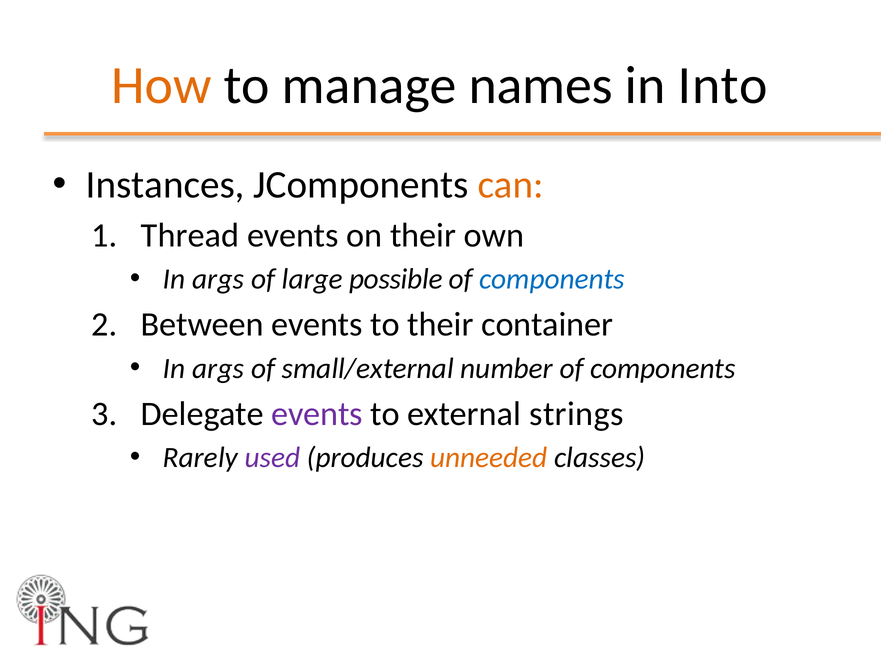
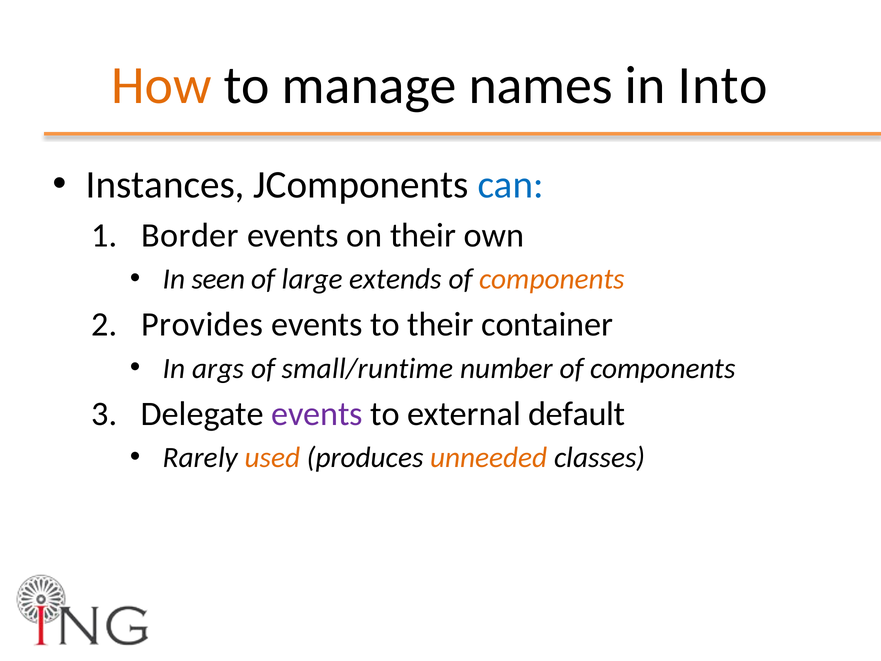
can colour: orange -> blue
Thread: Thread -> Border
args at (218, 279): args -> seen
possible: possible -> extends
components at (552, 279) colour: blue -> orange
Between: Between -> Provides
small/external: small/external -> small/runtime
strings: strings -> default
used colour: purple -> orange
